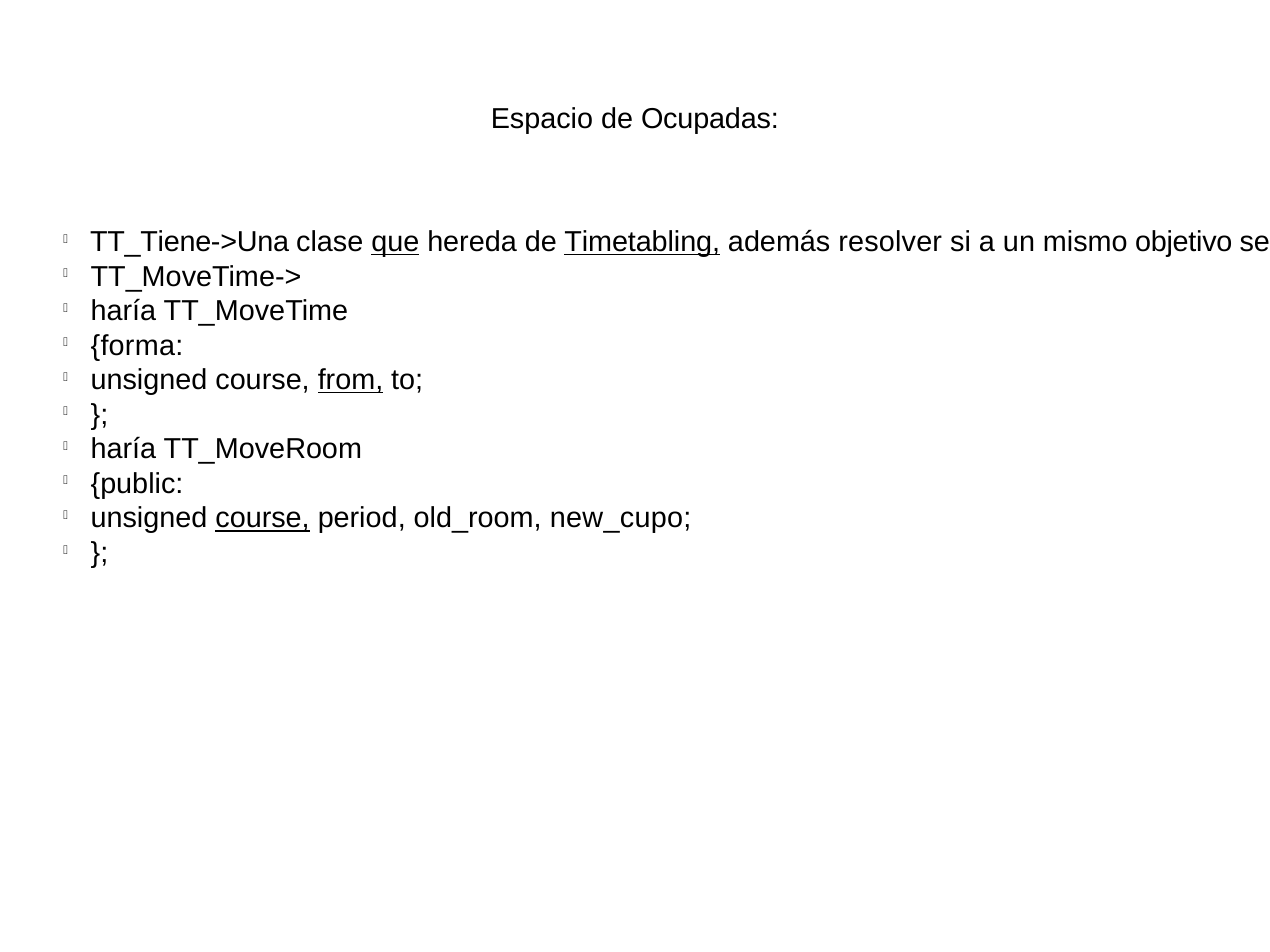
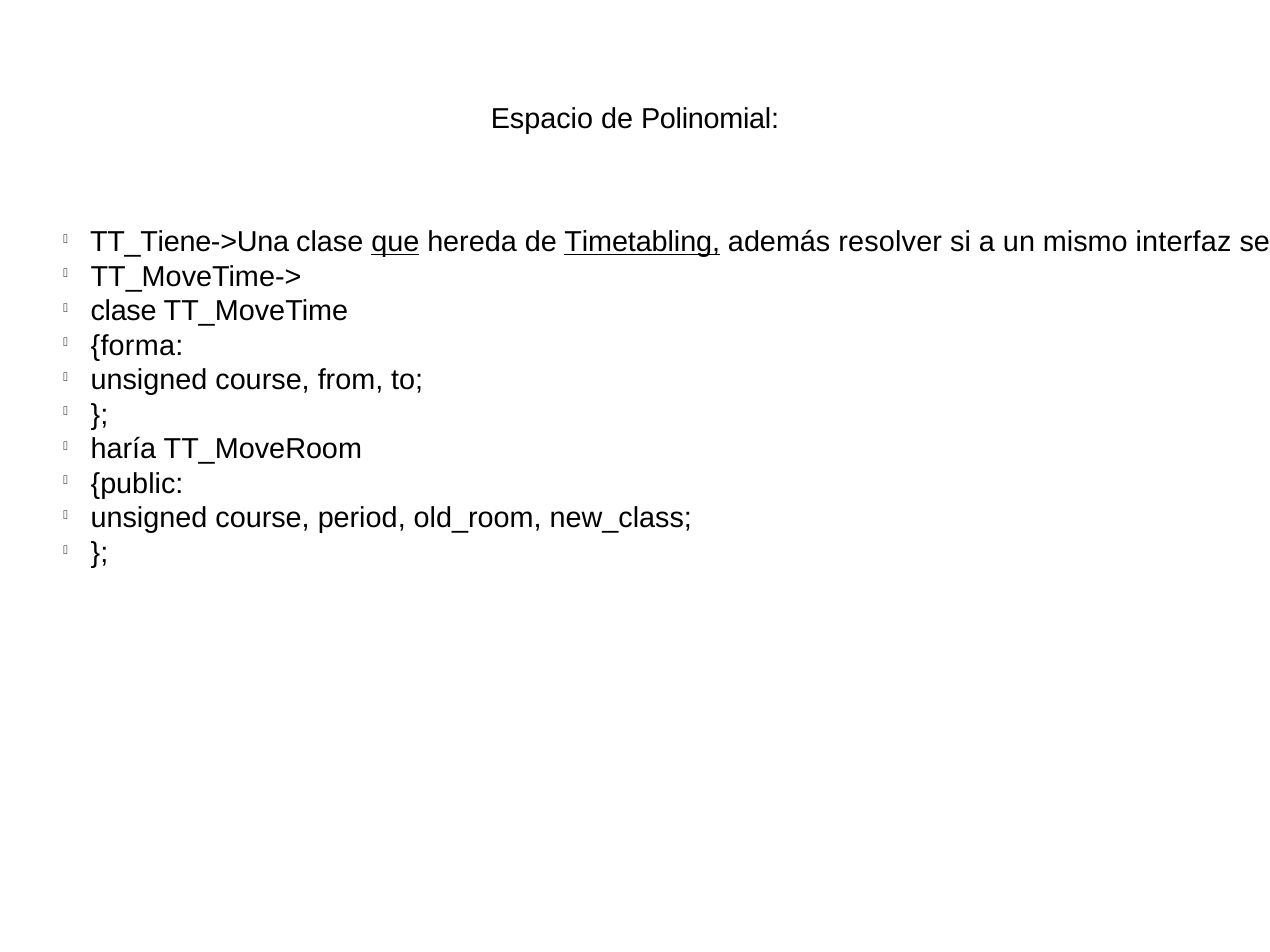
Ocupadas: Ocupadas -> Polinomial
objetivo: objetivo -> interfaz
haría at (123, 311): haría -> clase
from underline: present -> none
course at (263, 519) underline: present -> none
new_cupo: new_cupo -> new_class
